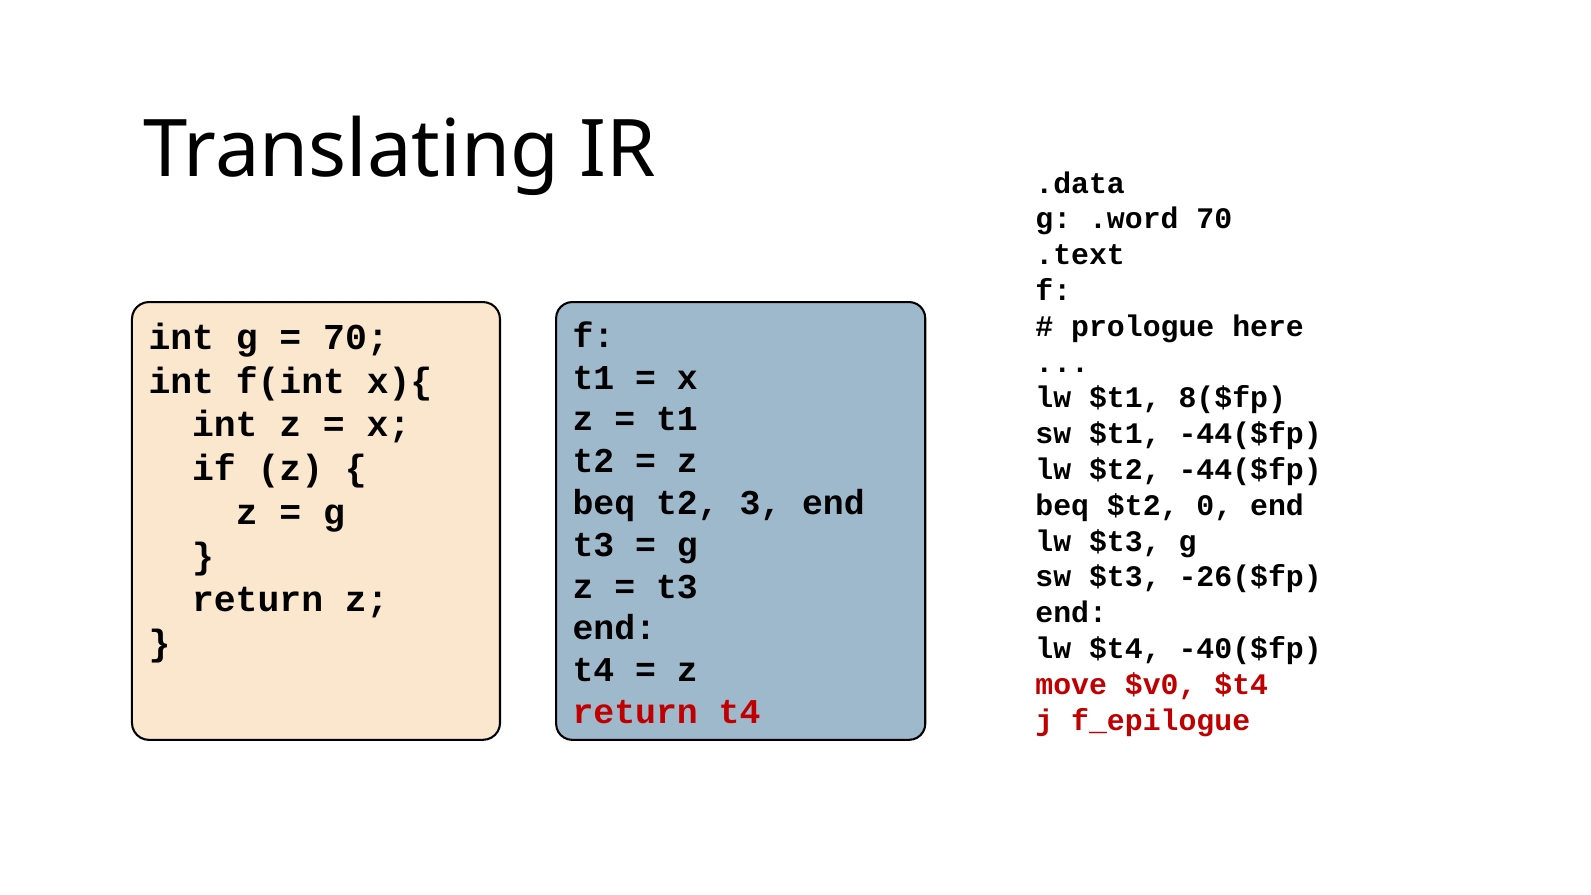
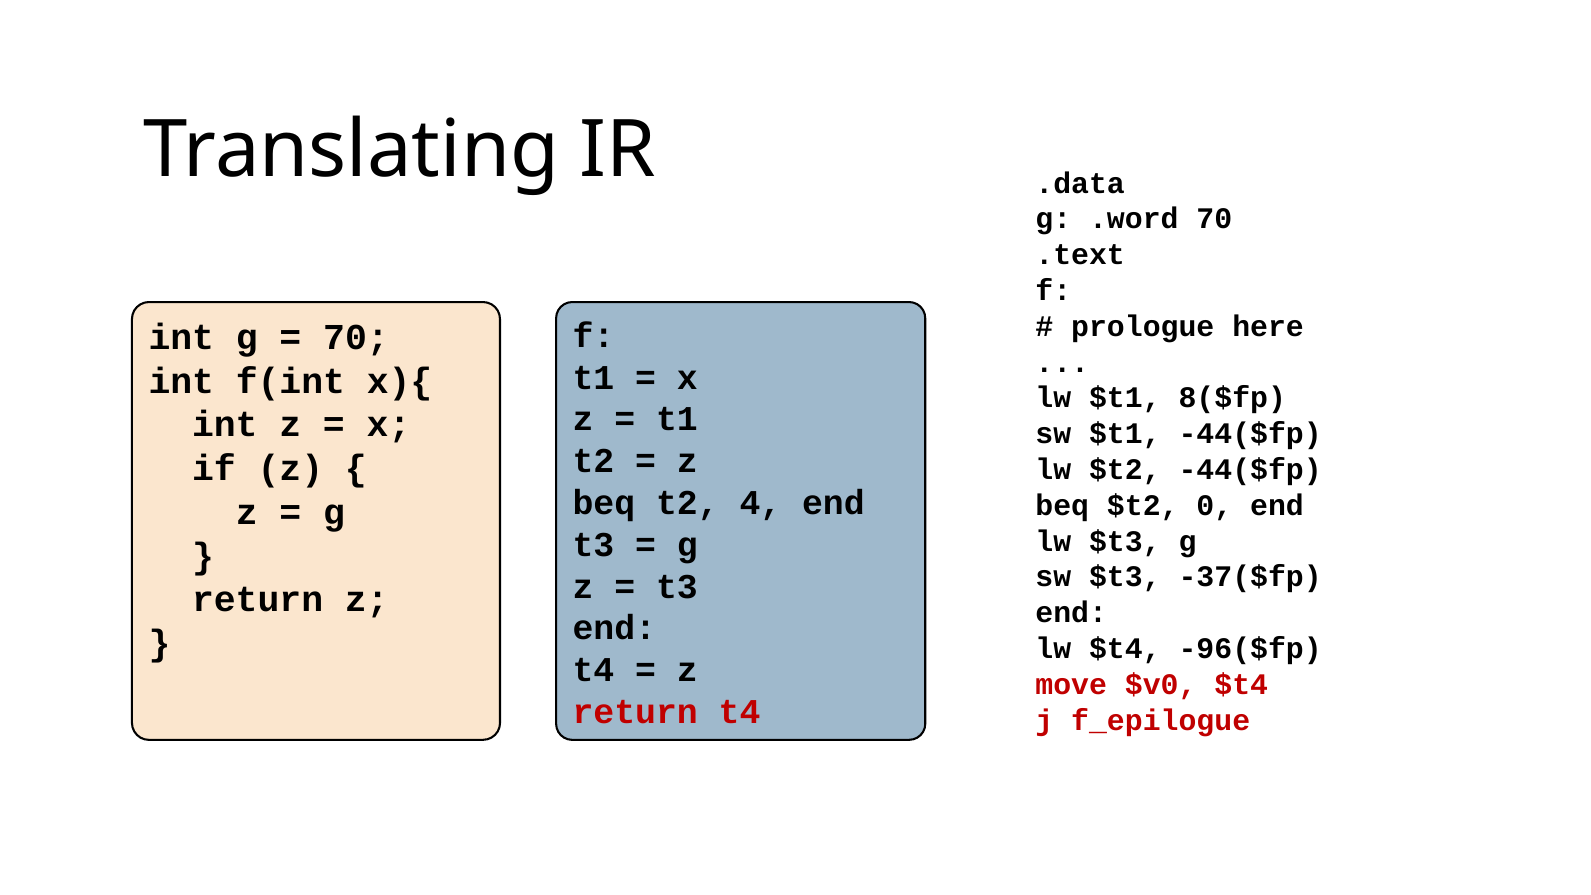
3: 3 -> 4
-26($fp: -26($fp -> -37($fp
-40($fp: -40($fp -> -96($fp
